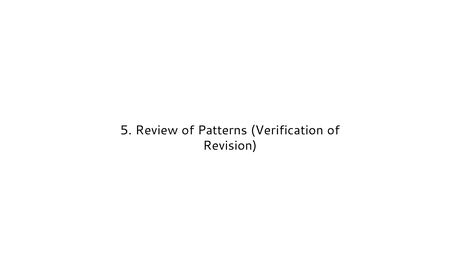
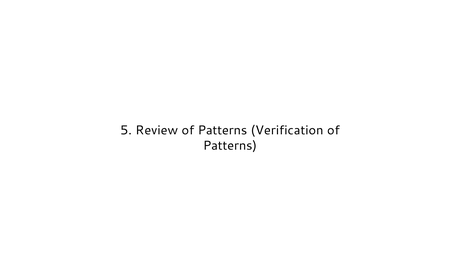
Revision at (230, 145): Revision -> Patterns
